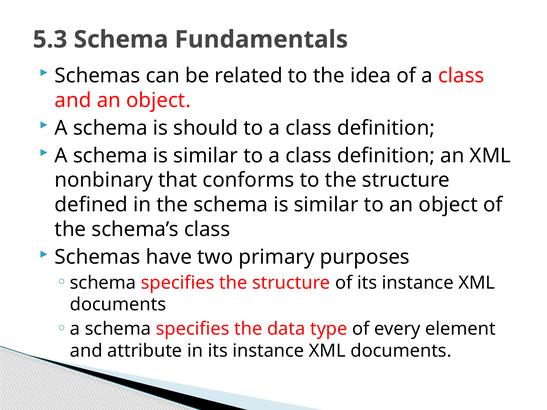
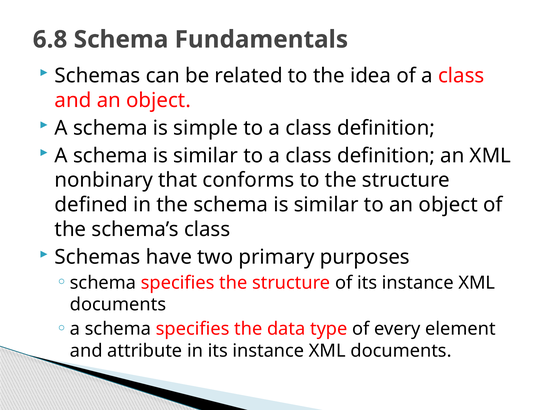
5.3: 5.3 -> 6.8
should: should -> simple
